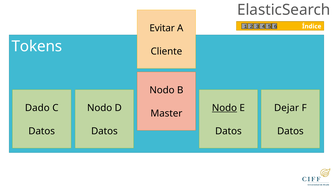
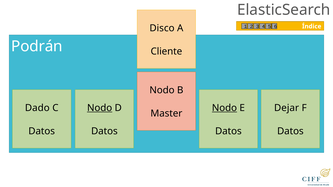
Evitar: Evitar -> Disco
Tokens: Tokens -> Podrán
Nodo at (100, 108) underline: none -> present
